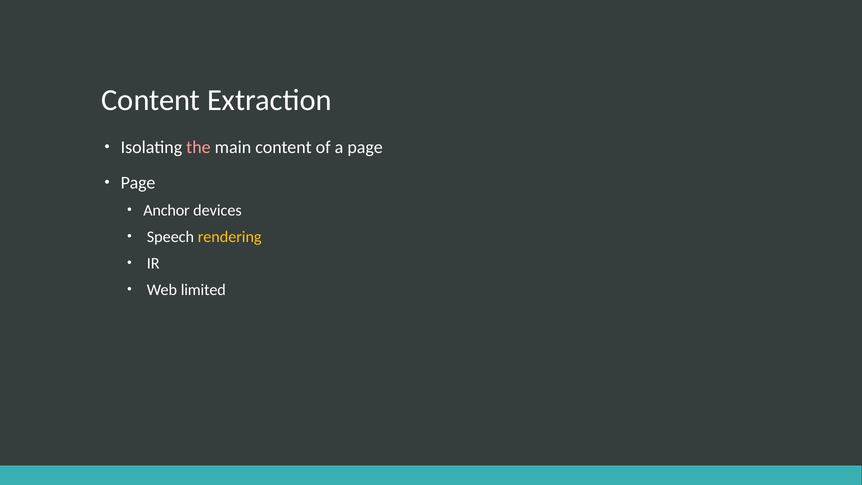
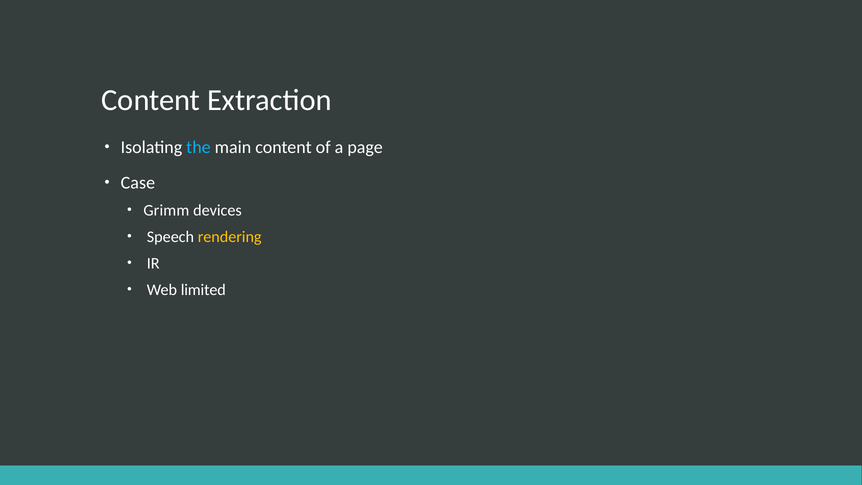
the colour: pink -> light blue
Page at (138, 183): Page -> Case
Anchor: Anchor -> Grimm
